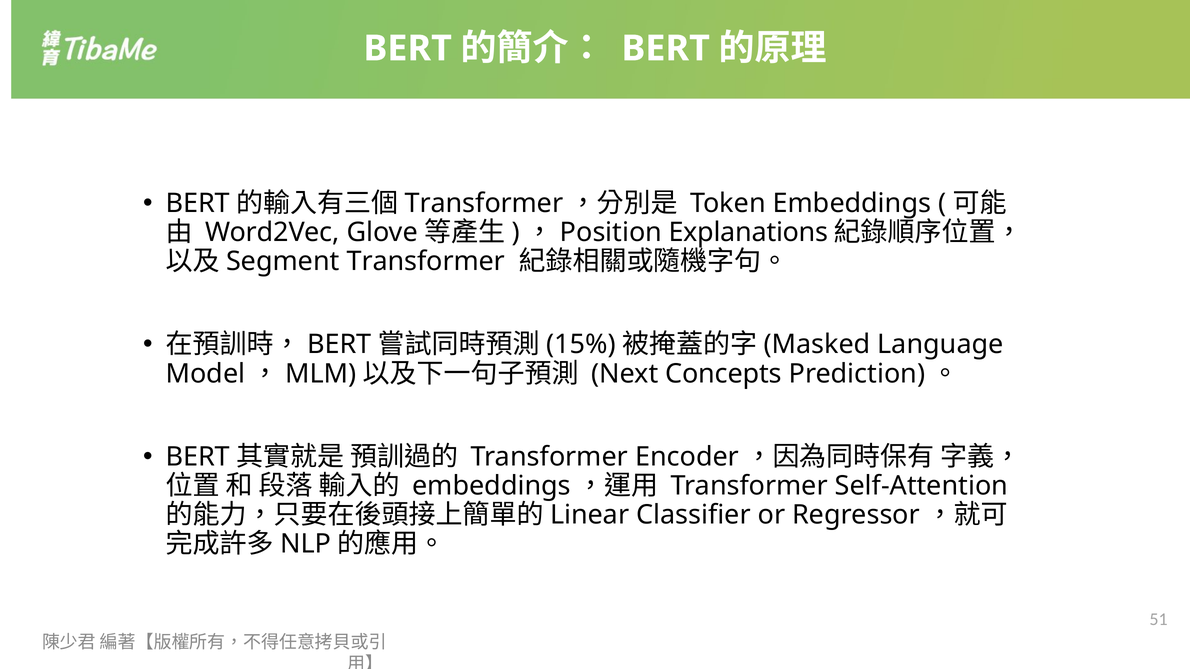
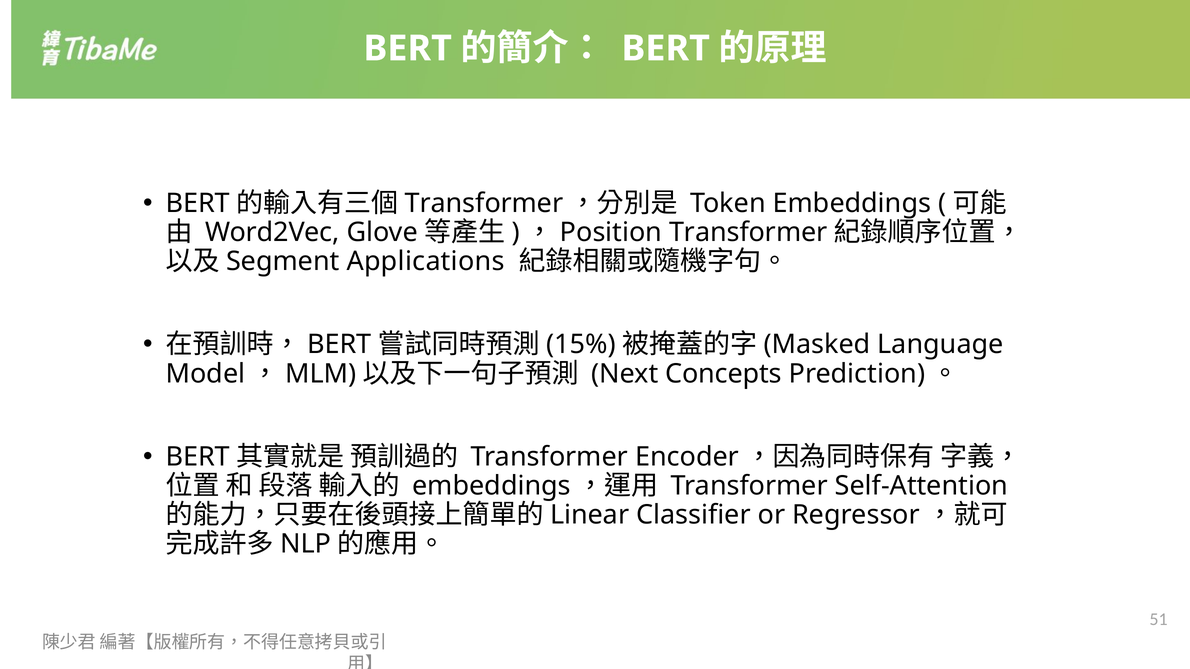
Explanations at (748, 233): Explanations -> Transformer
Transformer at (426, 262): Transformer -> Applications
